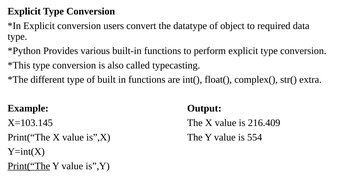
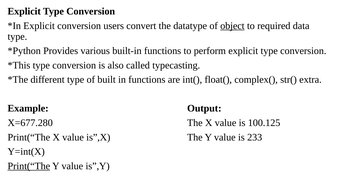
object underline: none -> present
X=103.145: X=103.145 -> X=677.280
216.409: 216.409 -> 100.125
554: 554 -> 233
